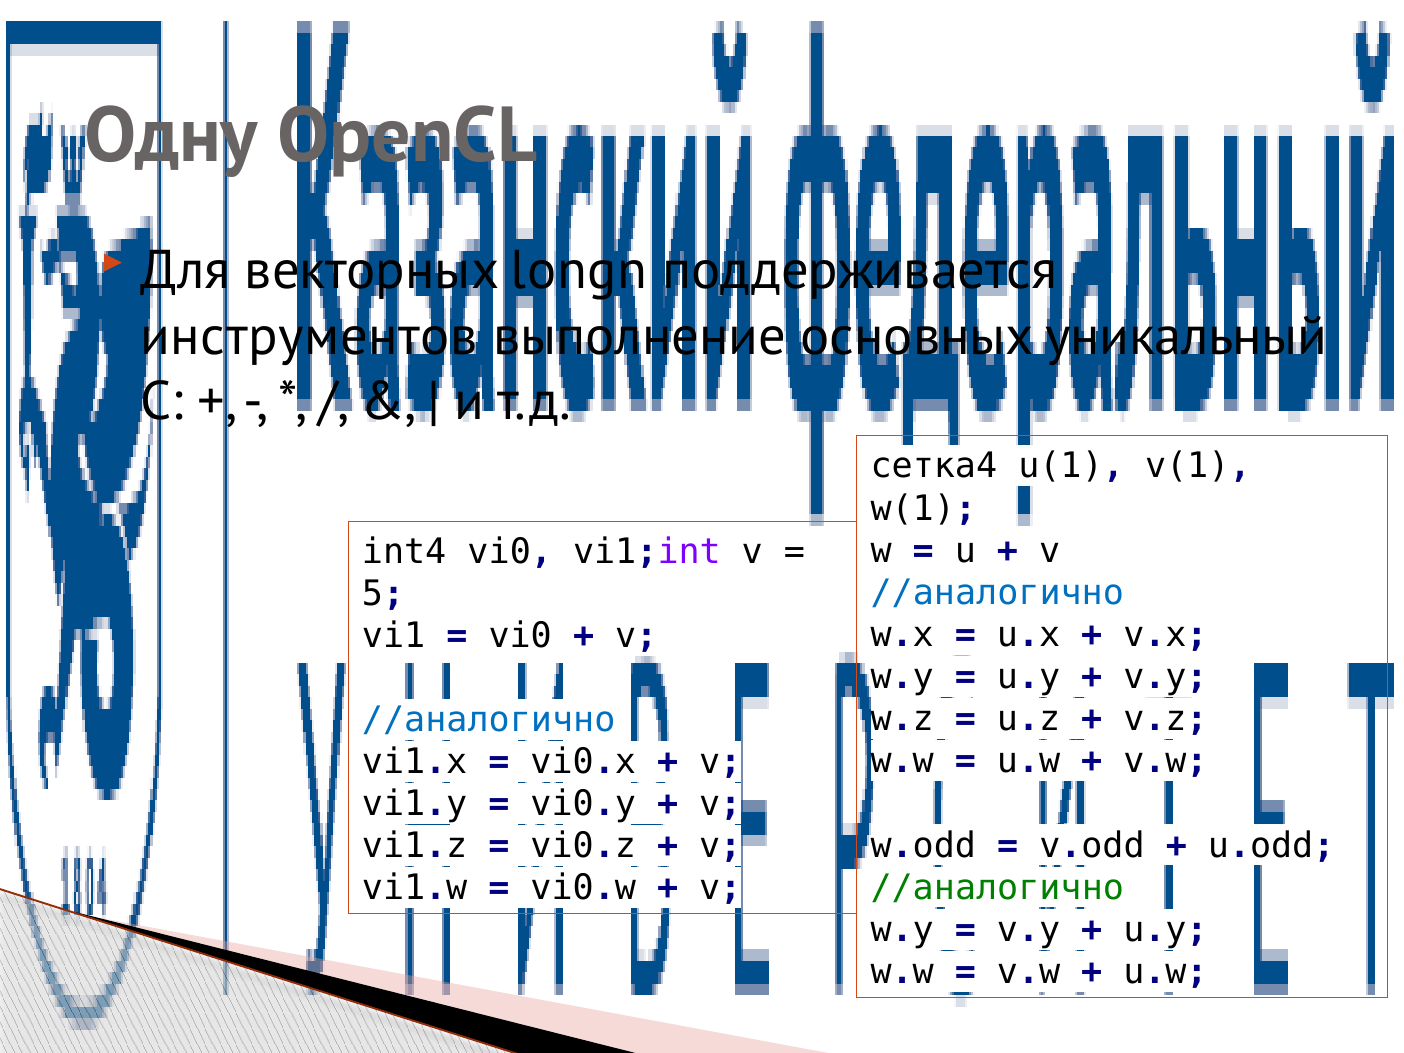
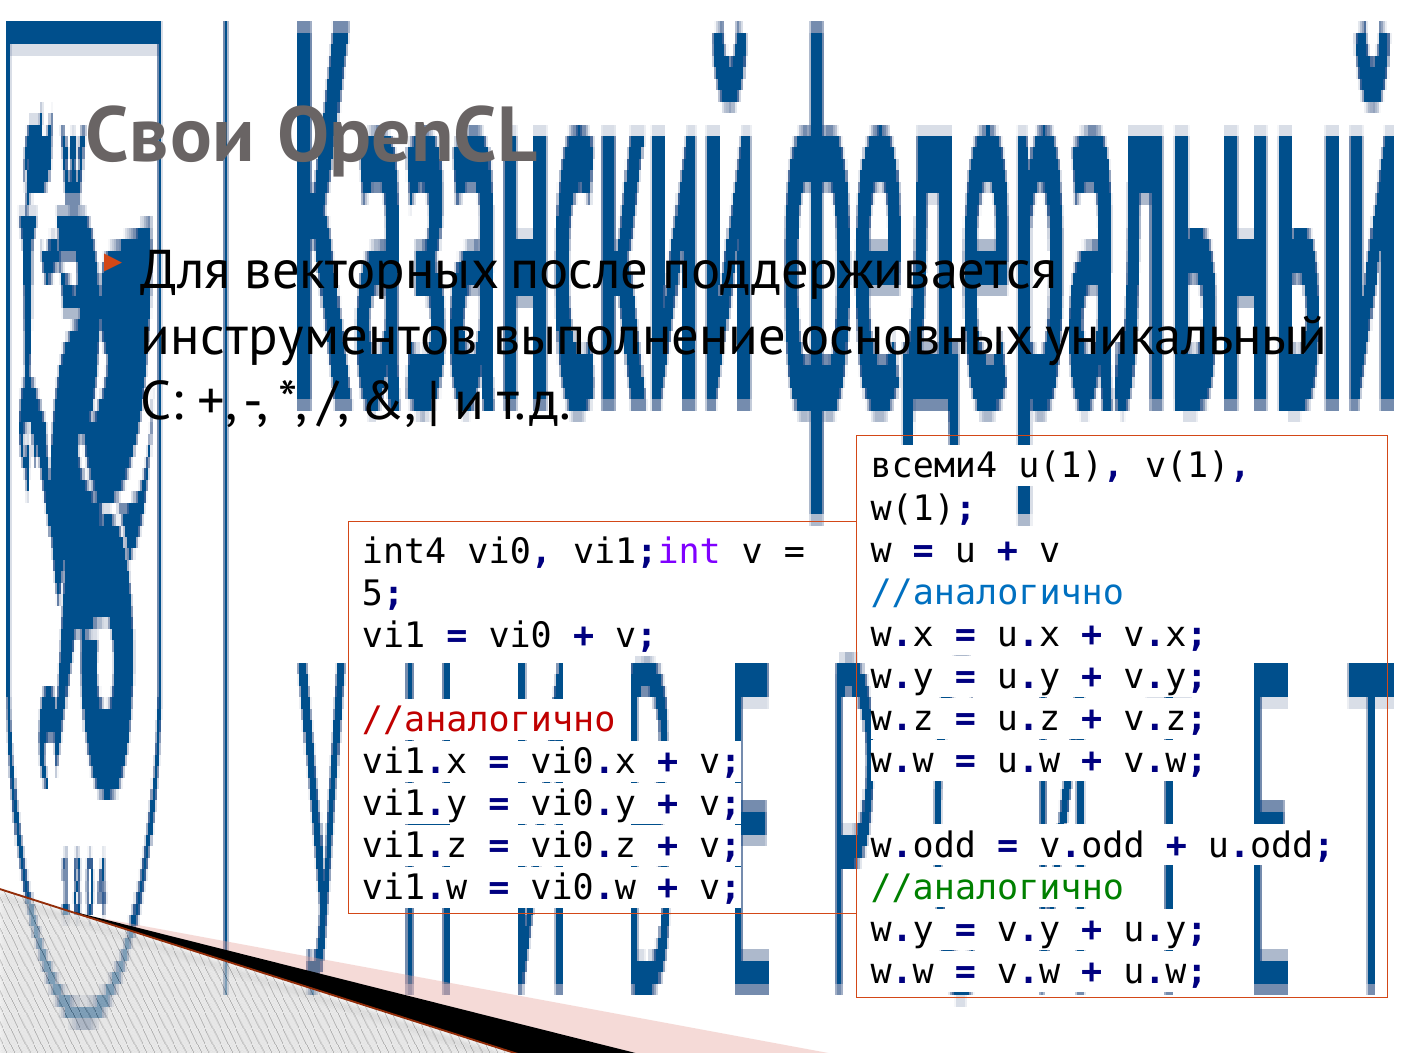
Одну: Одну -> Свои
longn: longn -> после
сетка4: сетка4 -> всеми4
//аналогично at (489, 720) colour: blue -> red
